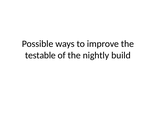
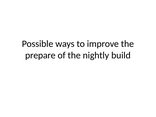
testable: testable -> prepare
